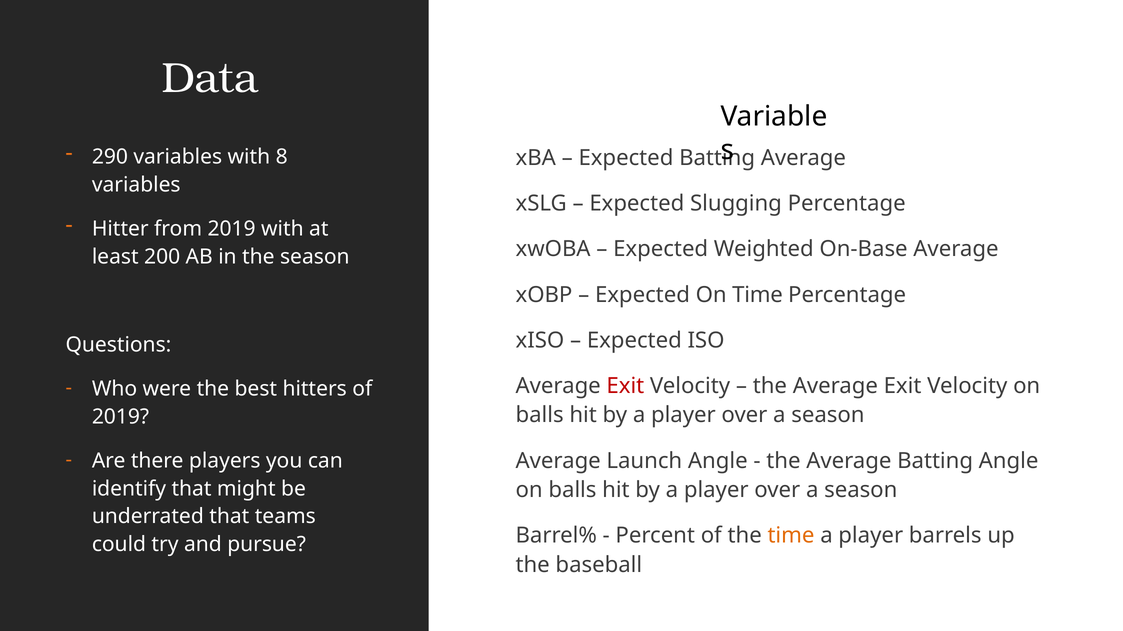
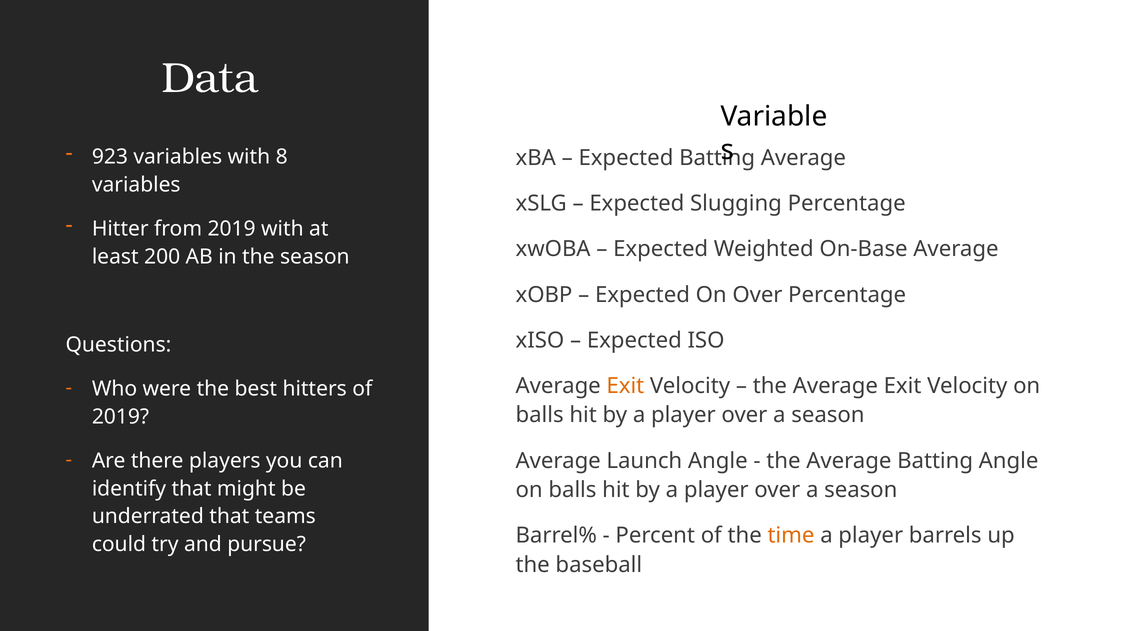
290: 290 -> 923
On Time: Time -> Over
Exit at (625, 386) colour: red -> orange
